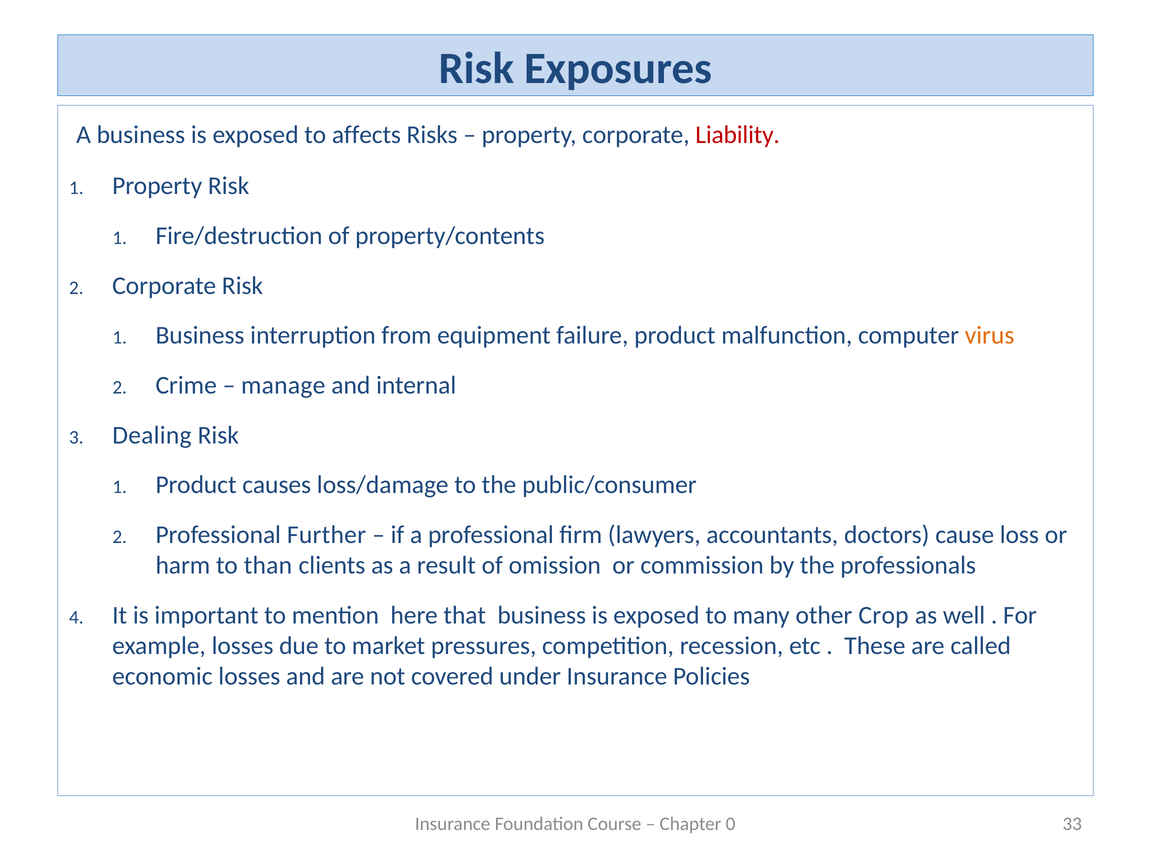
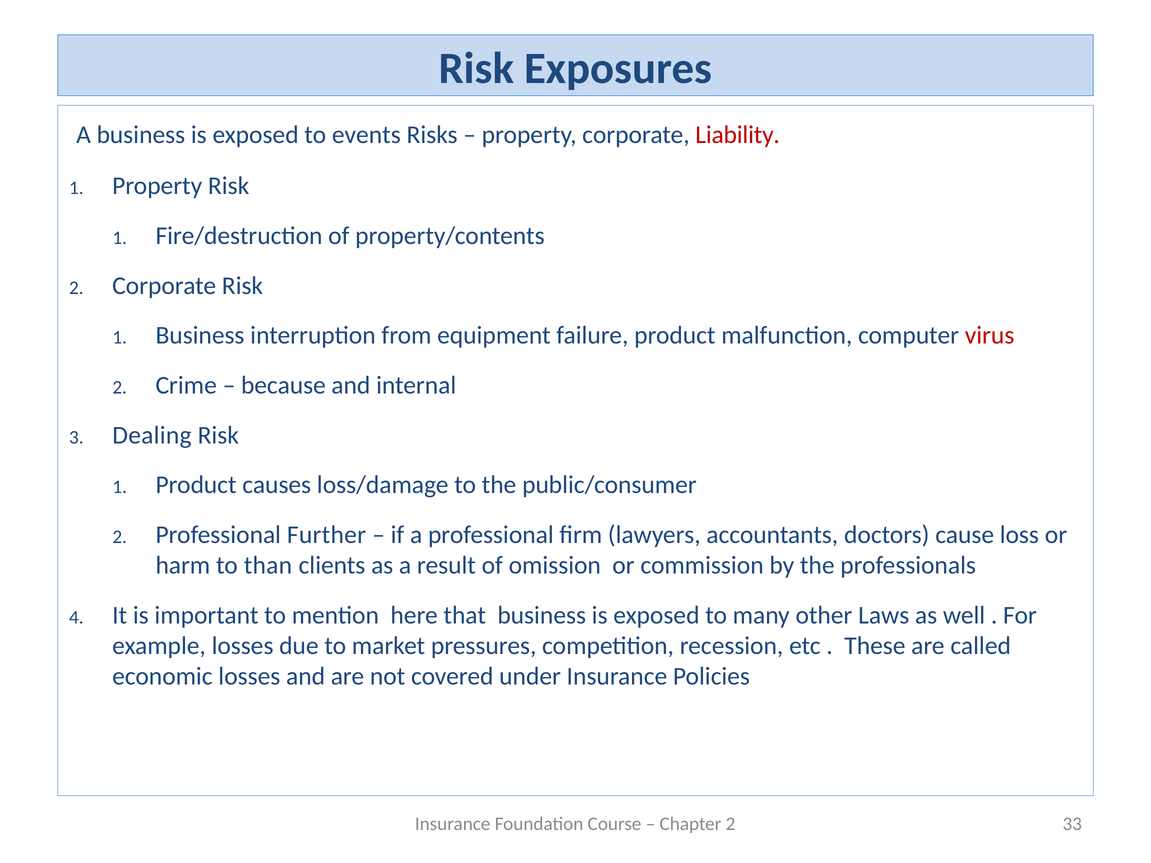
affects: affects -> events
virus colour: orange -> red
manage: manage -> because
Crop: Crop -> Laws
Chapter 0: 0 -> 2
